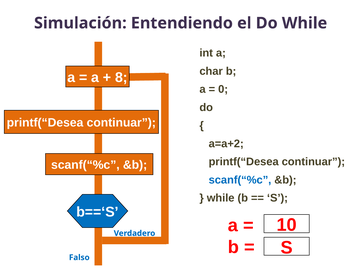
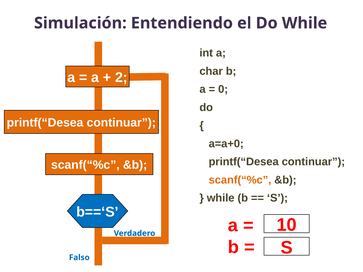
8: 8 -> 2
a=a+2: a=a+2 -> a=a+0
scanf(“%c at (240, 180) colour: blue -> orange
